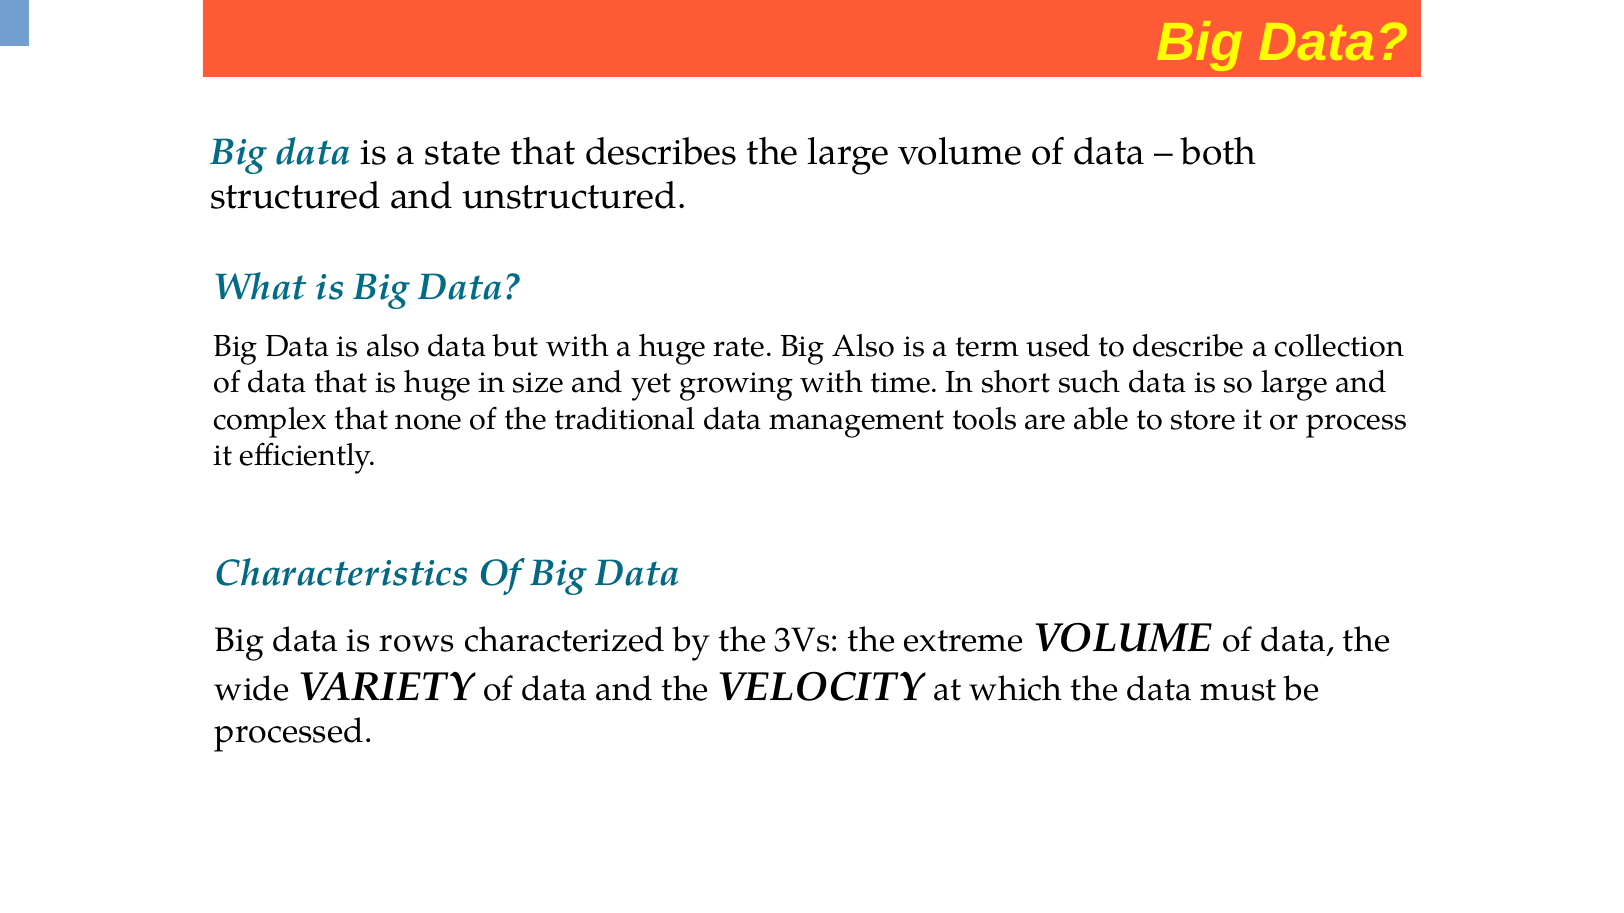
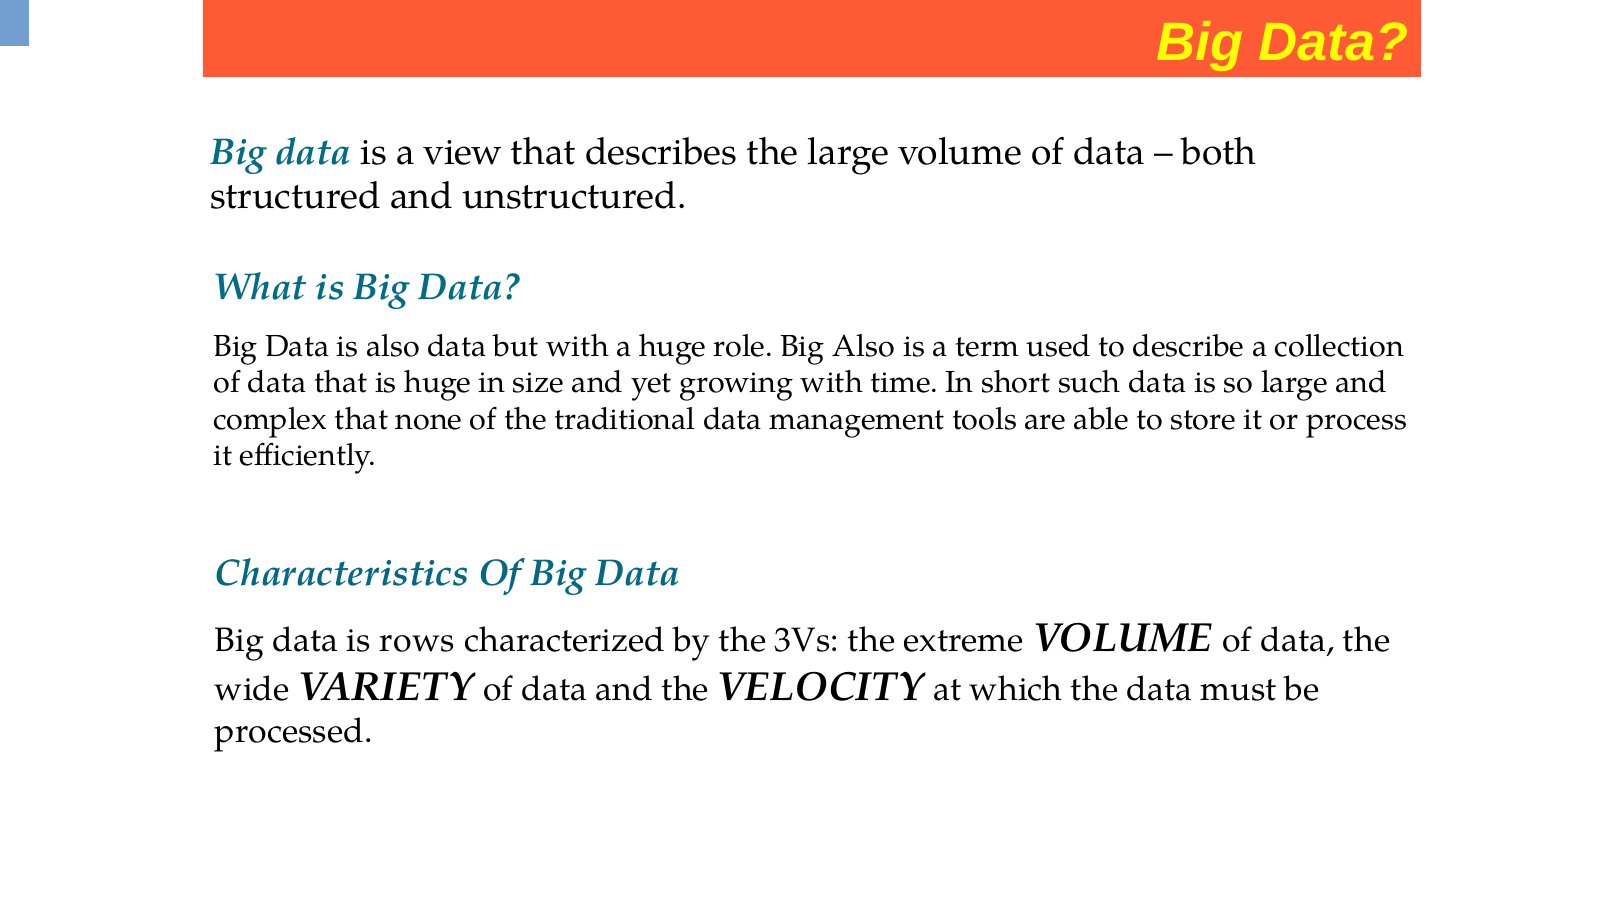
state: state -> view
rate: rate -> role
